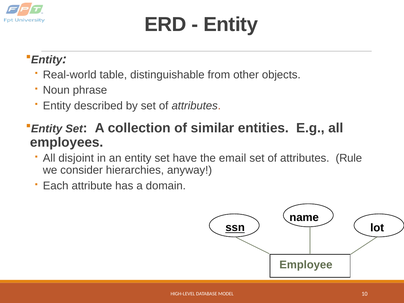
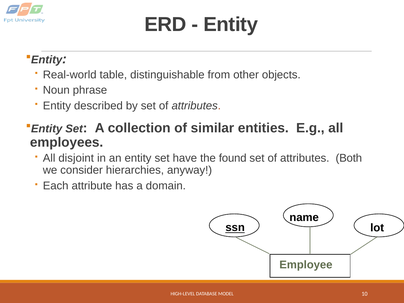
email: email -> found
Rule: Rule -> Both
